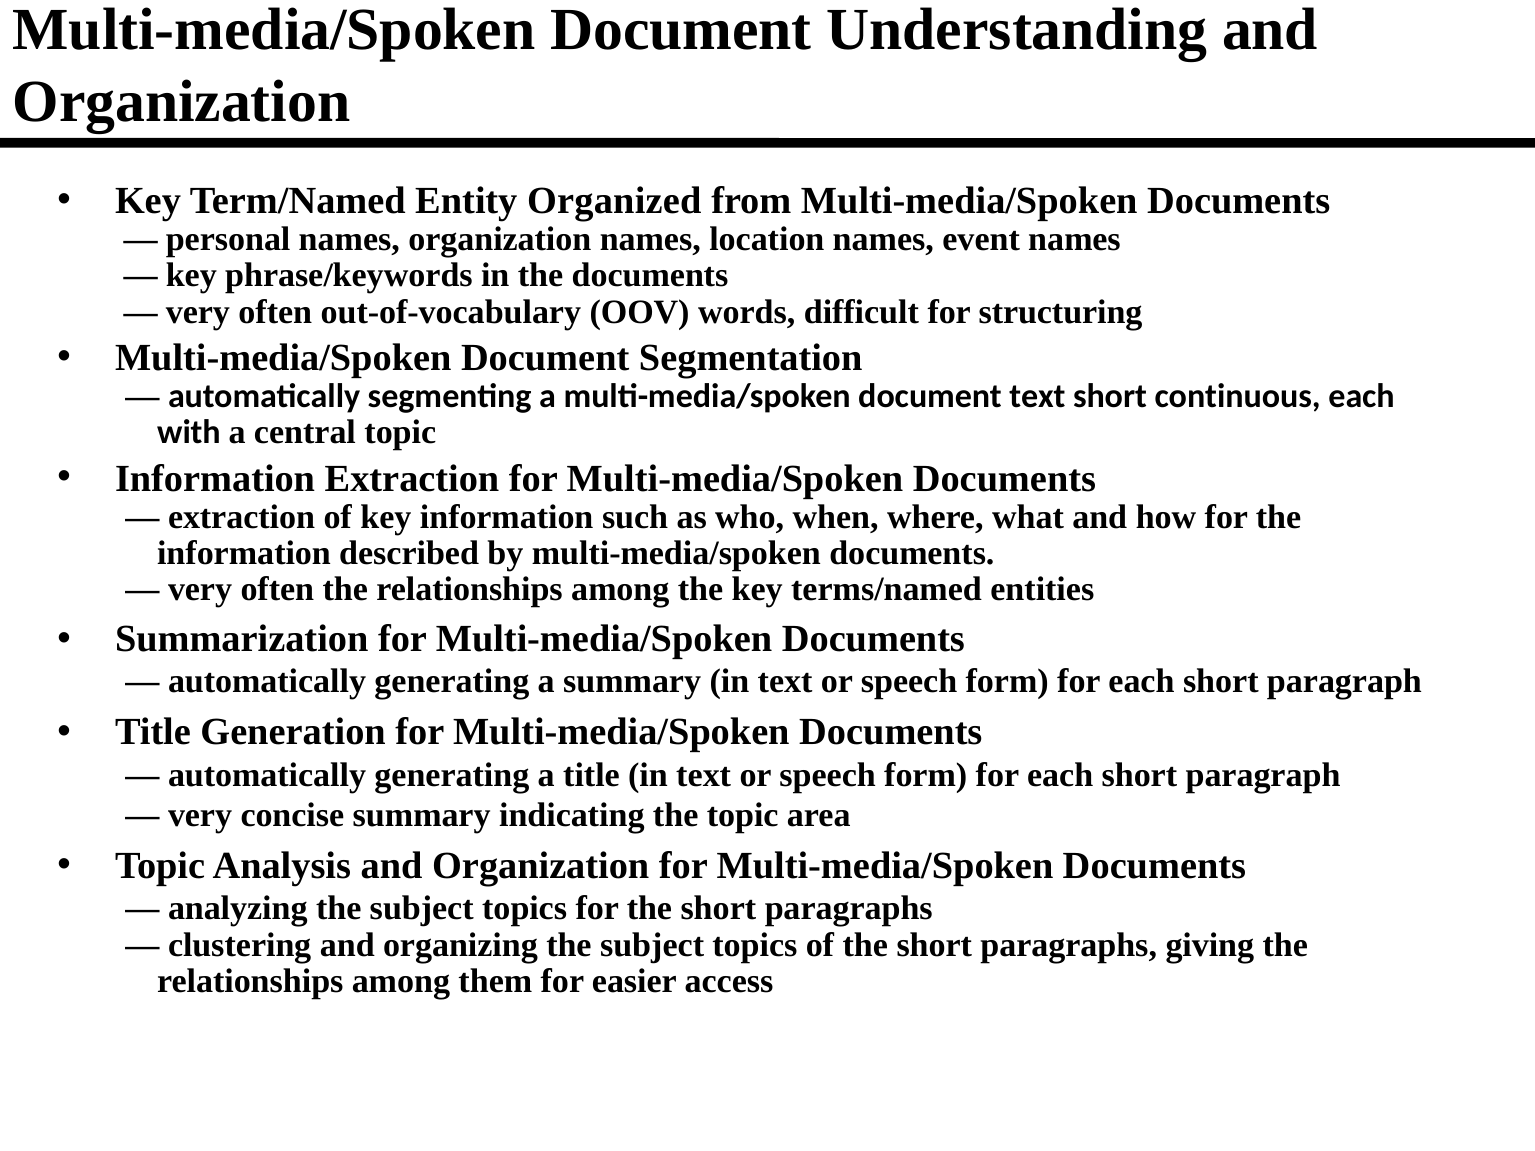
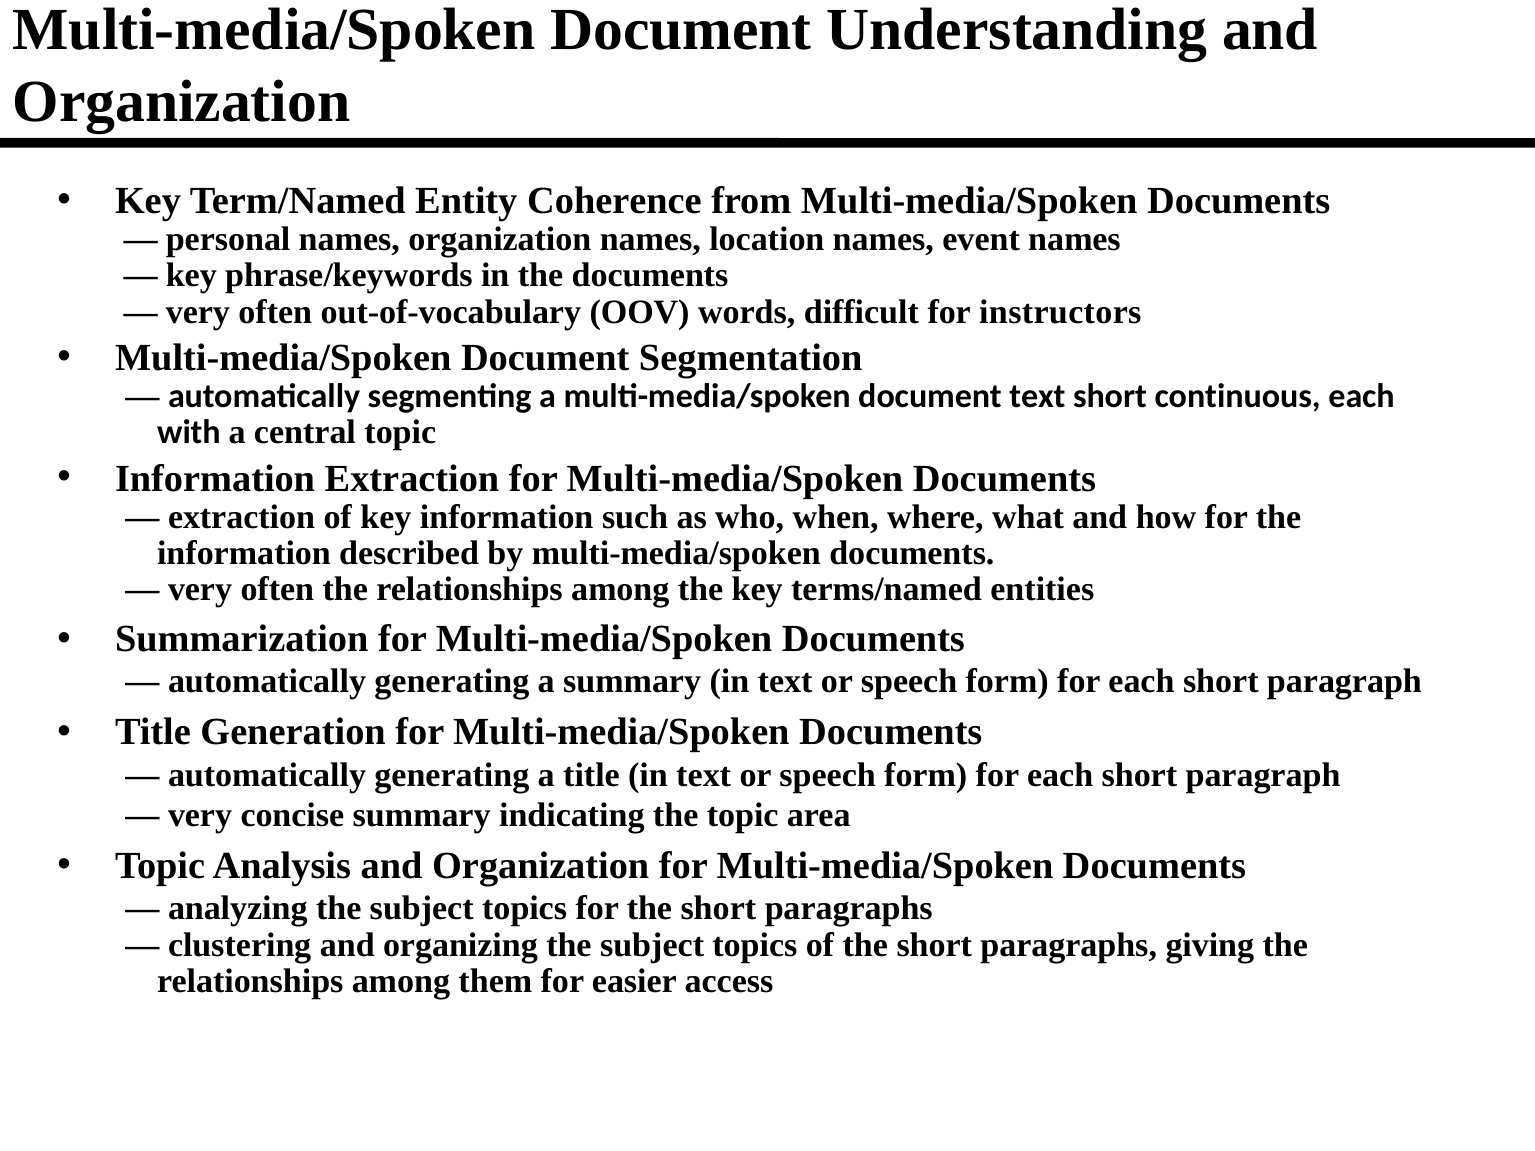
Organized: Organized -> Coherence
structuring: structuring -> instructors
